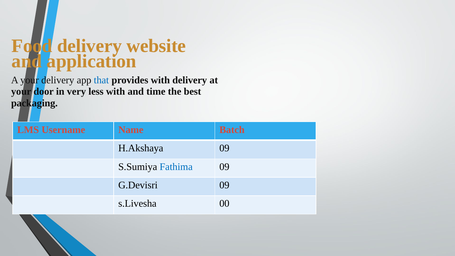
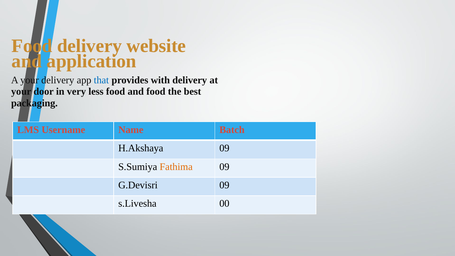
less with: with -> food
and time: time -> food
Fathima colour: blue -> orange
